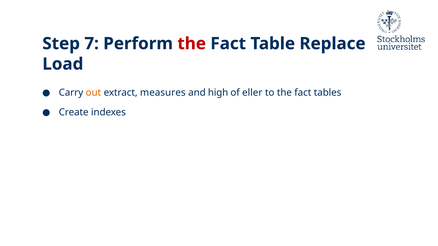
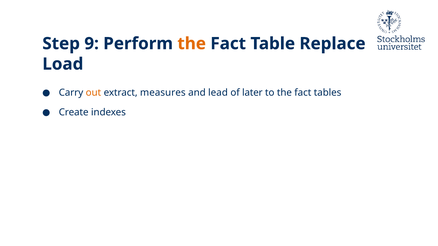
7: 7 -> 9
the at (192, 44) colour: red -> orange
high: high -> lead
eller: eller -> later
